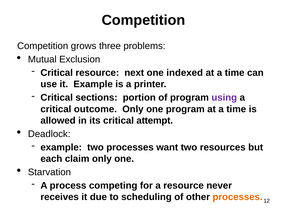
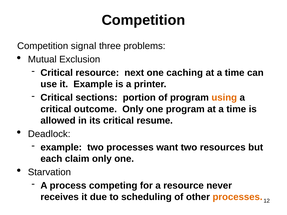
grows: grows -> signal
indexed: indexed -> caching
using colour: purple -> orange
attempt: attempt -> resume
